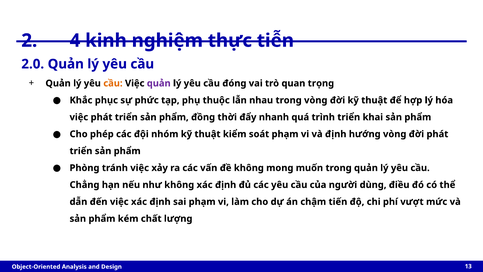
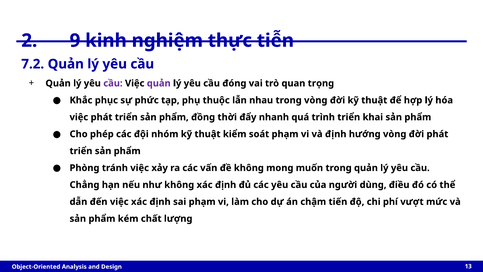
4: 4 -> 9
2.0: 2.0 -> 7.2
cầu at (113, 83) colour: orange -> purple
